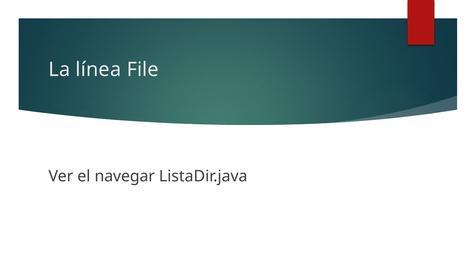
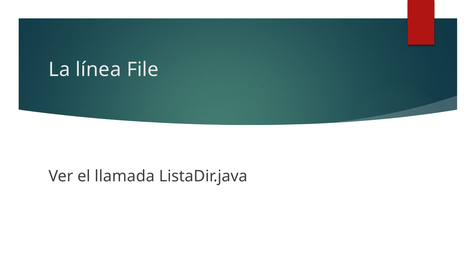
navegar: navegar -> llamada
